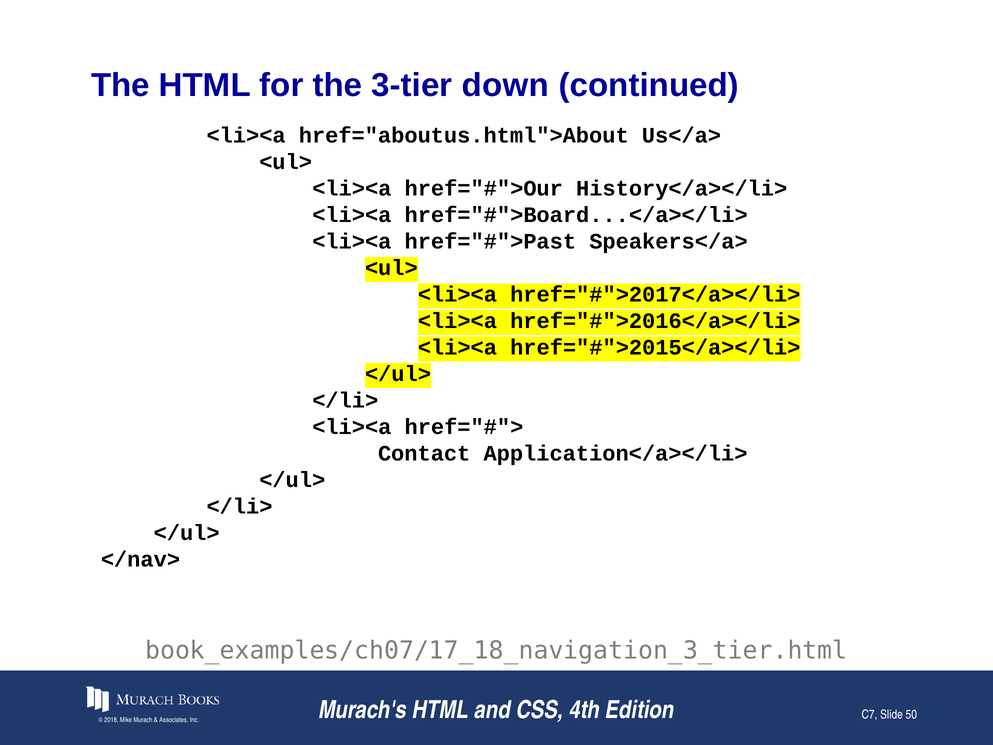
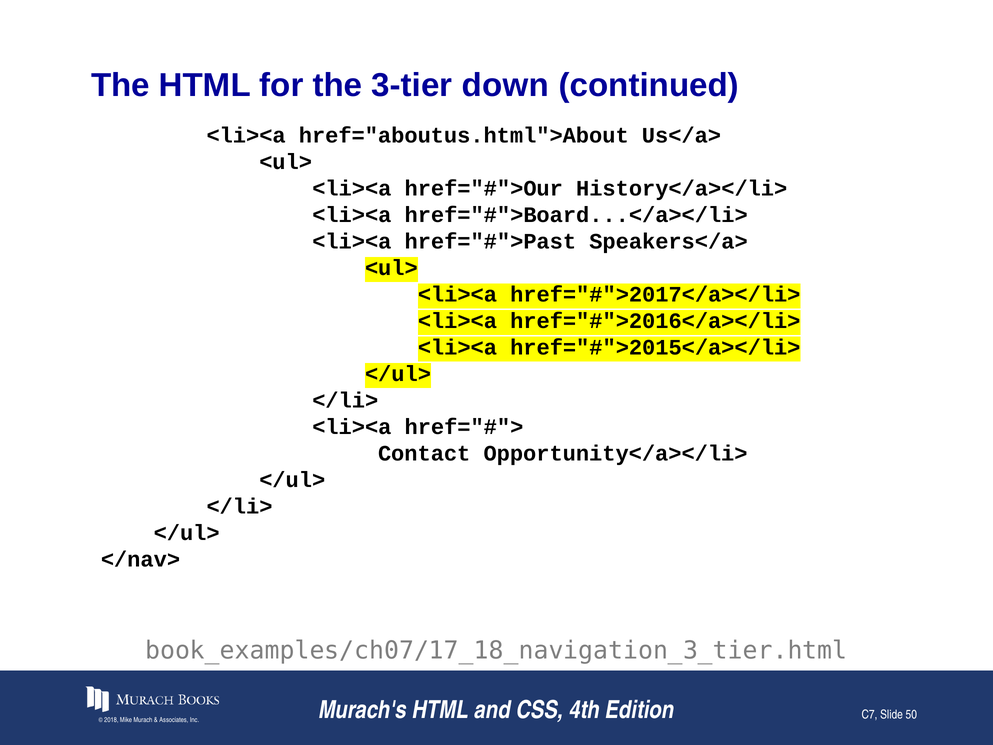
Application</a></li>: Application</a></li> -> Opportunity</a></li>
